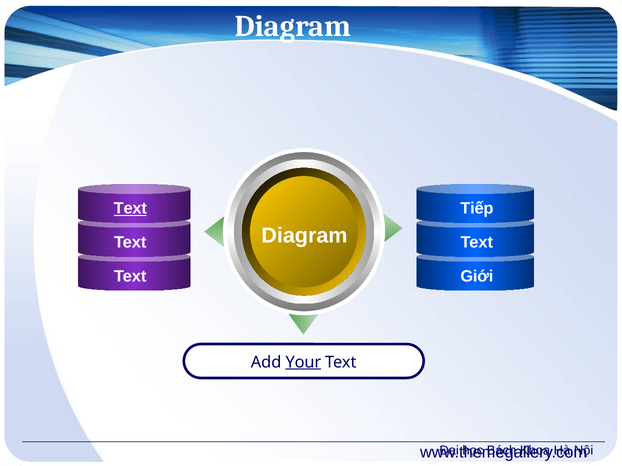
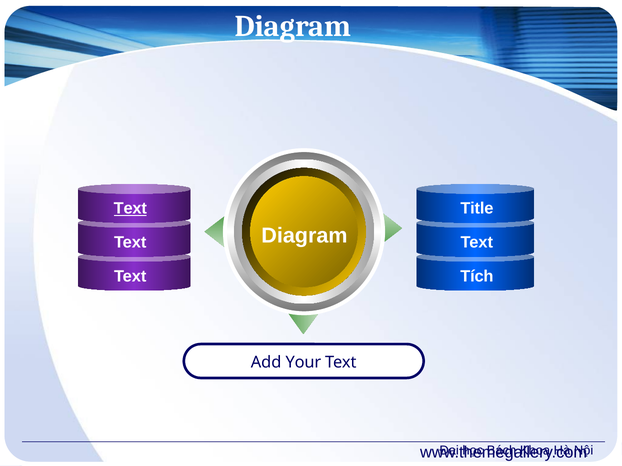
Tiếp: Tiếp -> Title
Giới: Giới -> Tích
Your underline: present -> none
